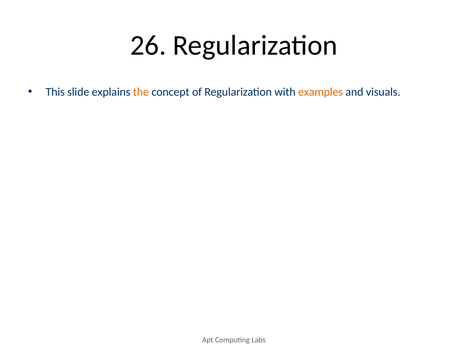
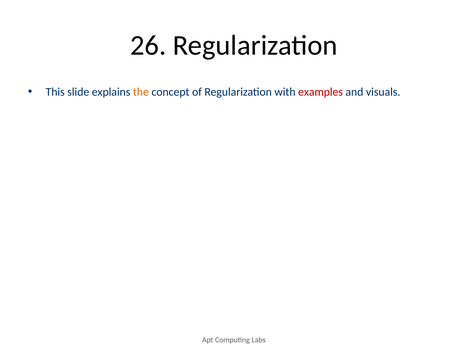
examples colour: orange -> red
